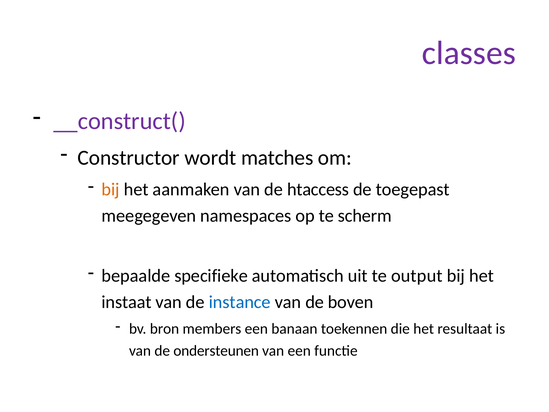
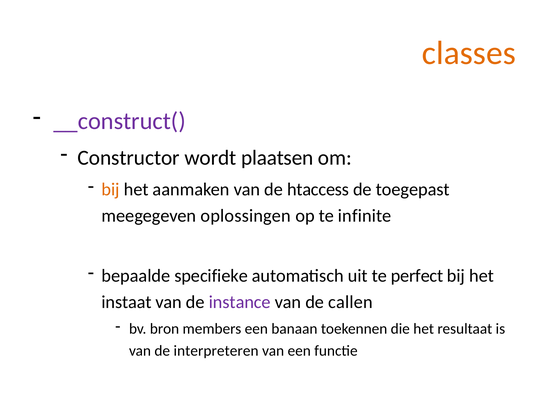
classes colour: purple -> orange
matches: matches -> plaatsen
namespaces: namespaces -> oplossingen
scherm: scherm -> infinite
output: output -> perfect
instance colour: blue -> purple
boven: boven -> callen
ondersteunen: ondersteunen -> interpreteren
